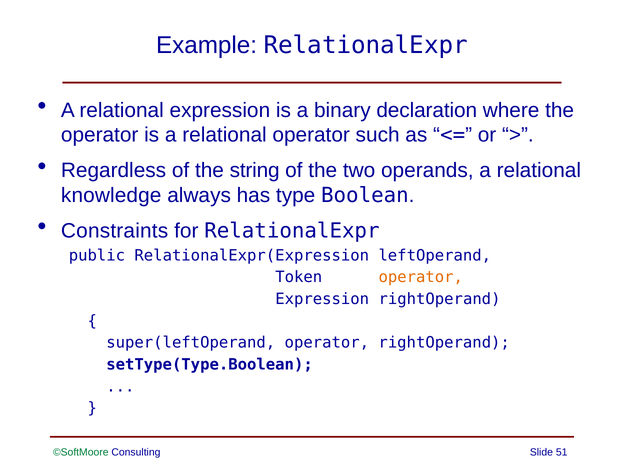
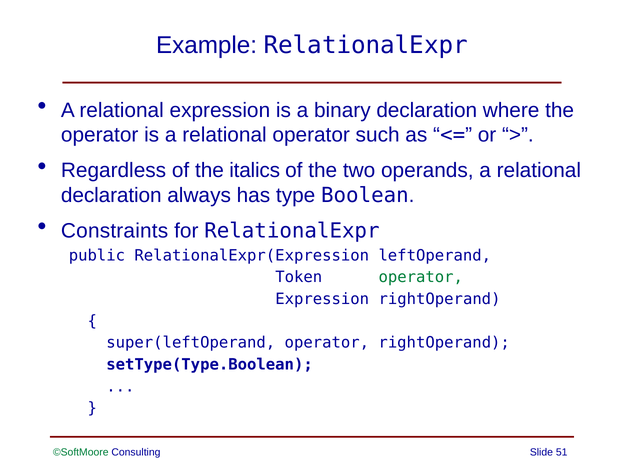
string: string -> italics
knowledge at (111, 195): knowledge -> declaration
operator at (421, 277) colour: orange -> green
